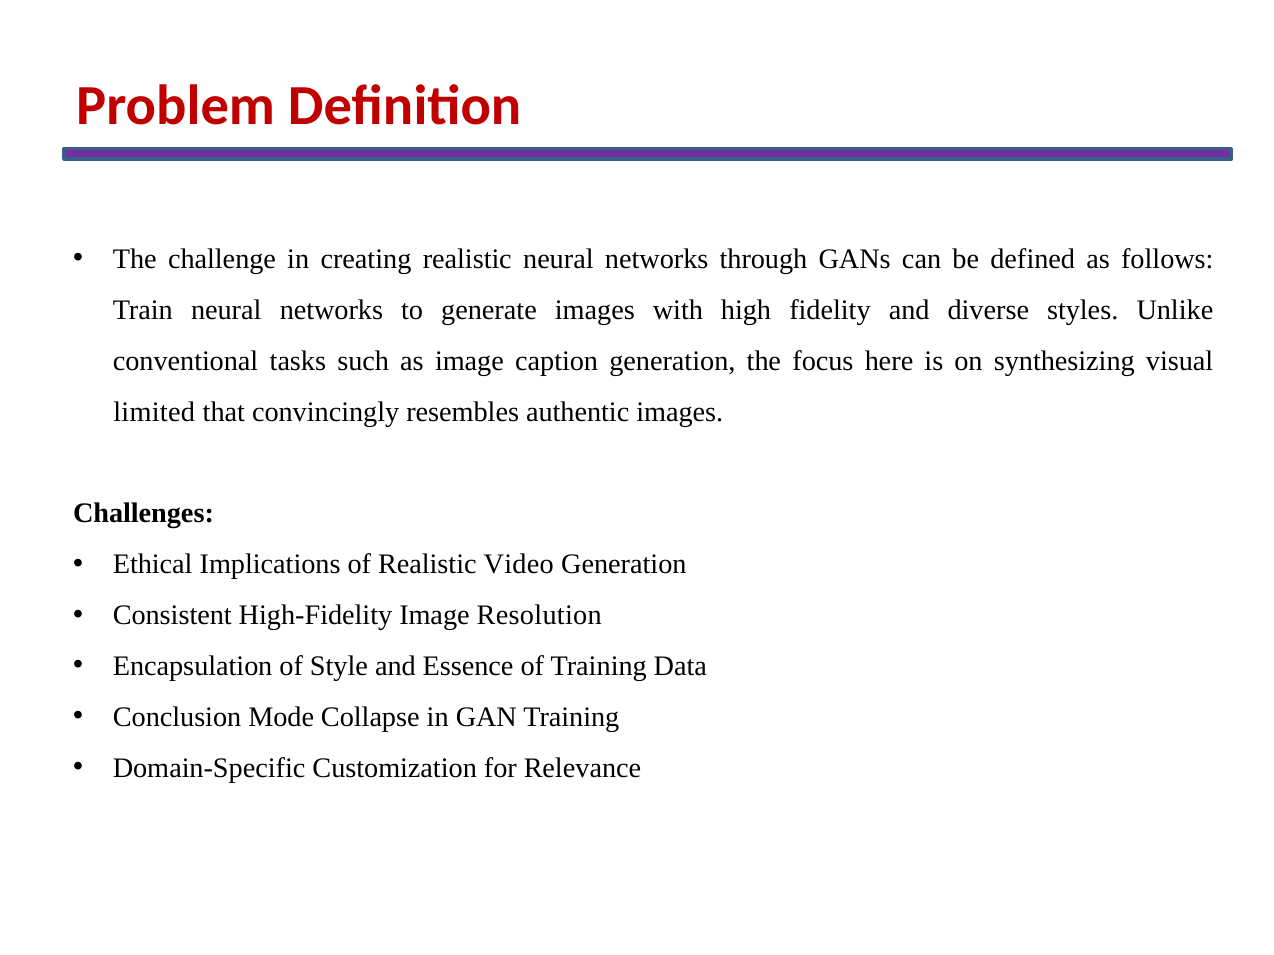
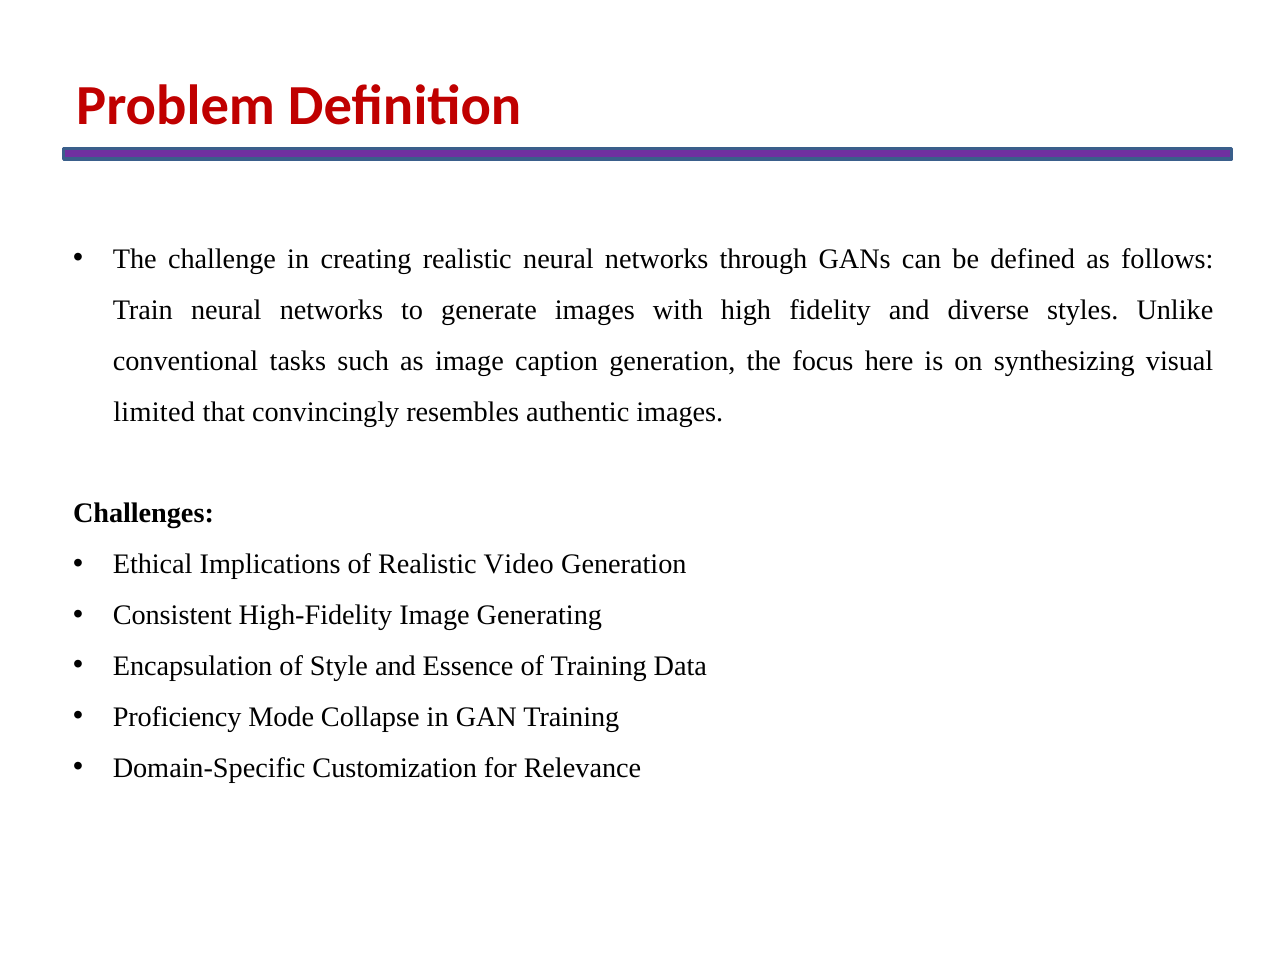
Resolution: Resolution -> Generating
Conclusion: Conclusion -> Proficiency
